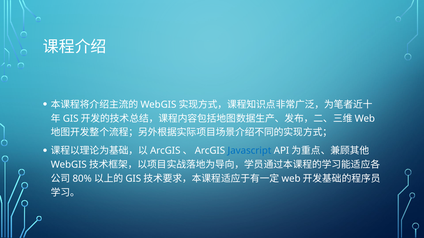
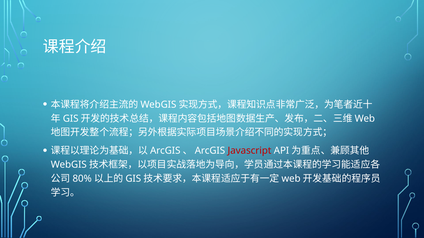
Javascript colour: blue -> red
